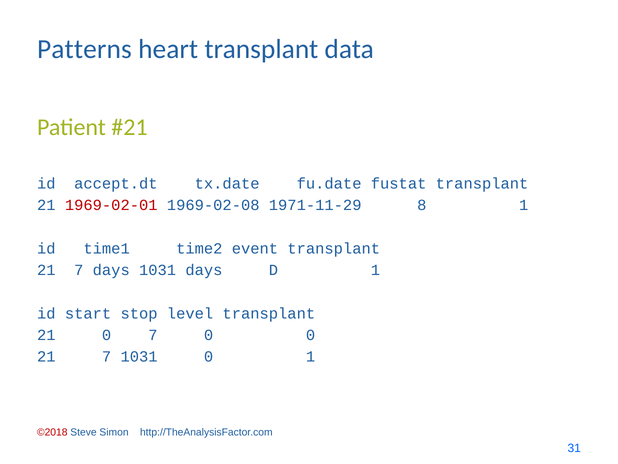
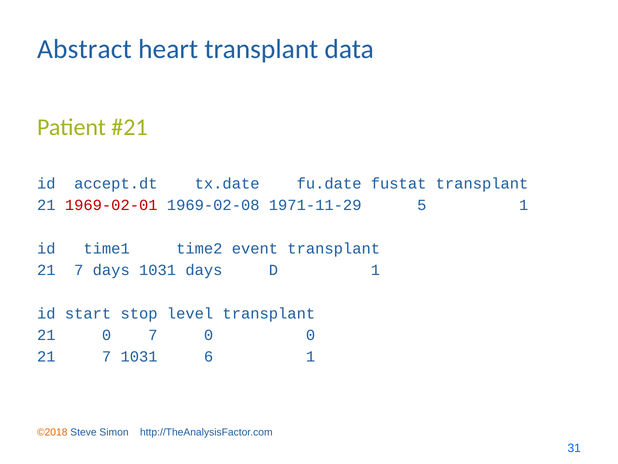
Patterns: Patterns -> Abstract
8: 8 -> 5
1031 0: 0 -> 6
©2018 colour: red -> orange
